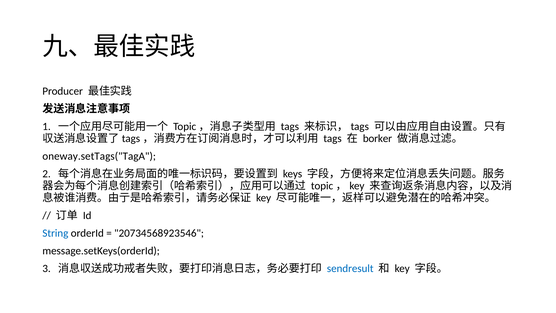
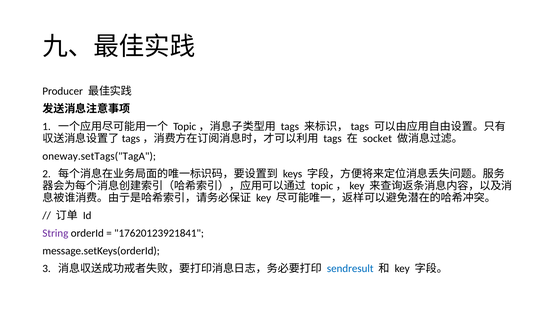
borker: borker -> socket
String colour: blue -> purple
20734568923546: 20734568923546 -> 17620123921841
